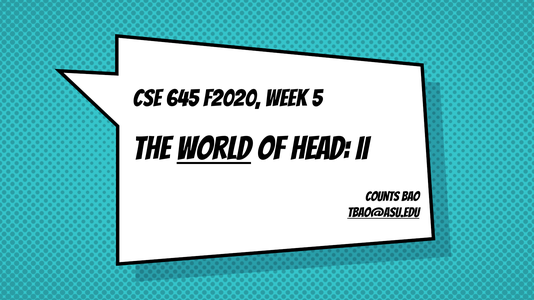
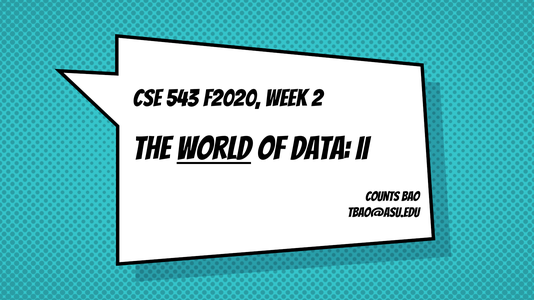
645: 645 -> 543
5: 5 -> 2
Head: Head -> Data
tbao@asu.edu underline: present -> none
